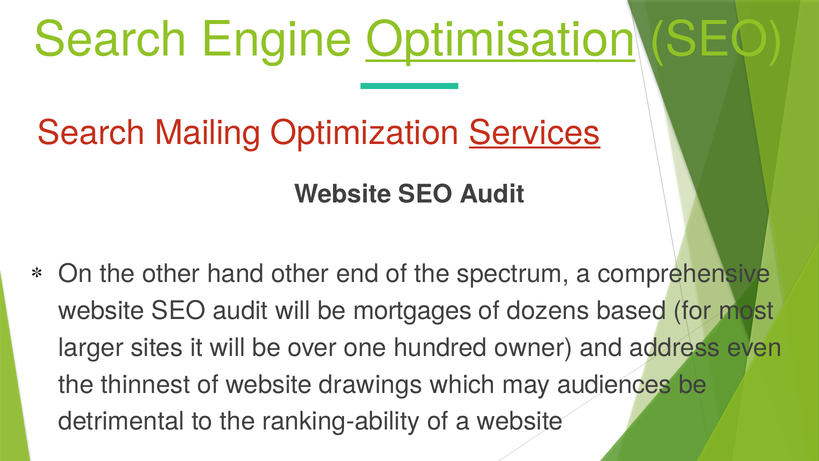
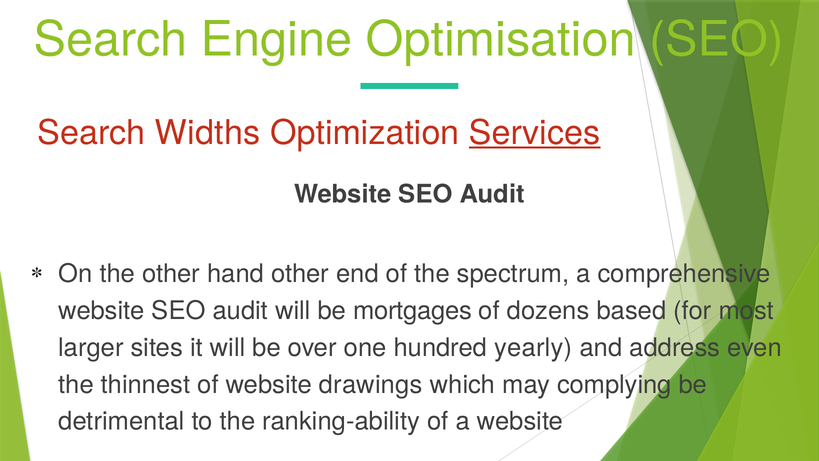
Optimisation underline: present -> none
Mailing: Mailing -> Widths
owner: owner -> yearly
audiences: audiences -> complying
